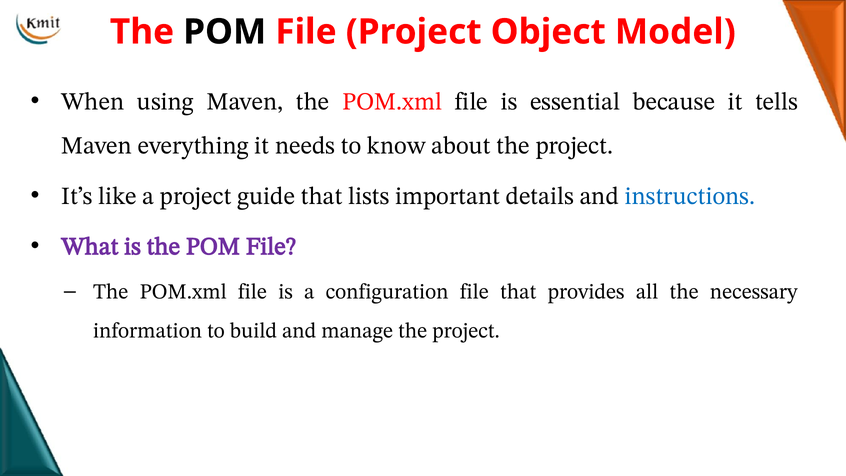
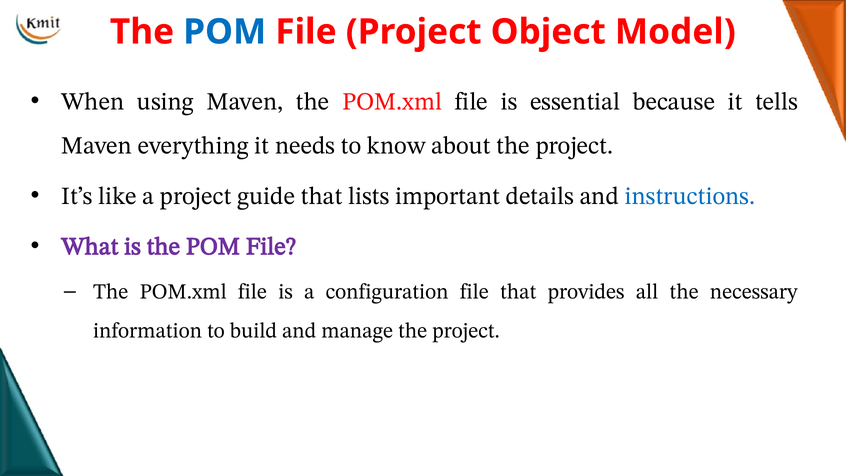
POM at (225, 32) colour: black -> blue
